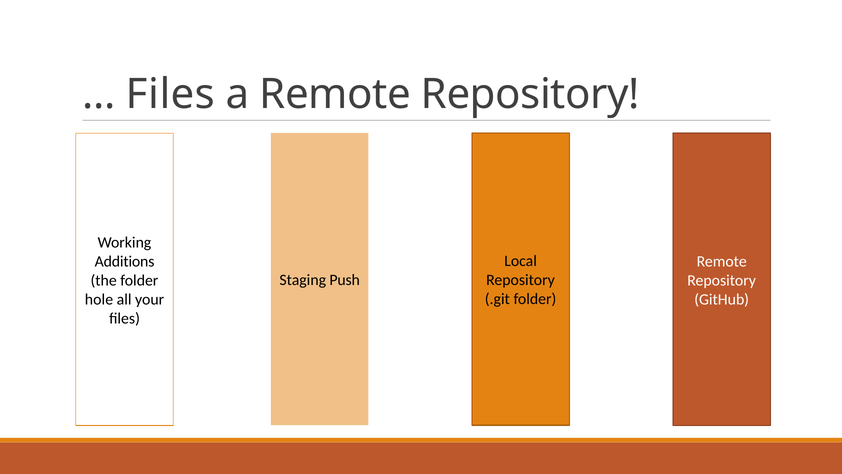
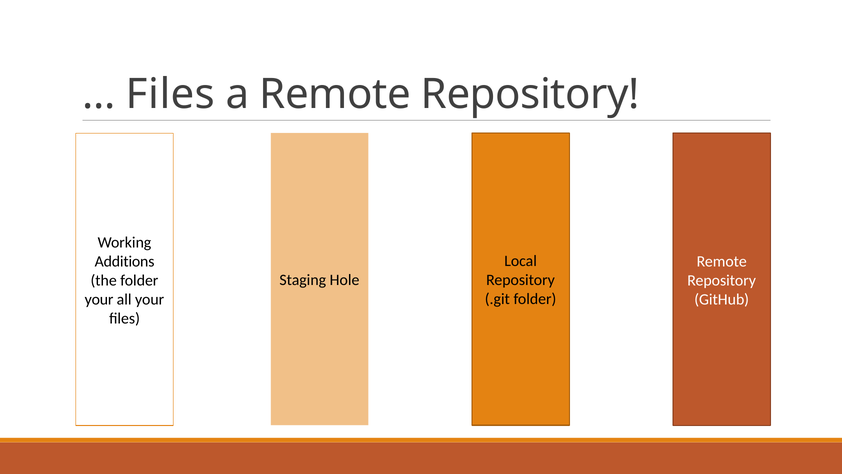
Push: Push -> Hole
hole at (99, 299): hole -> your
